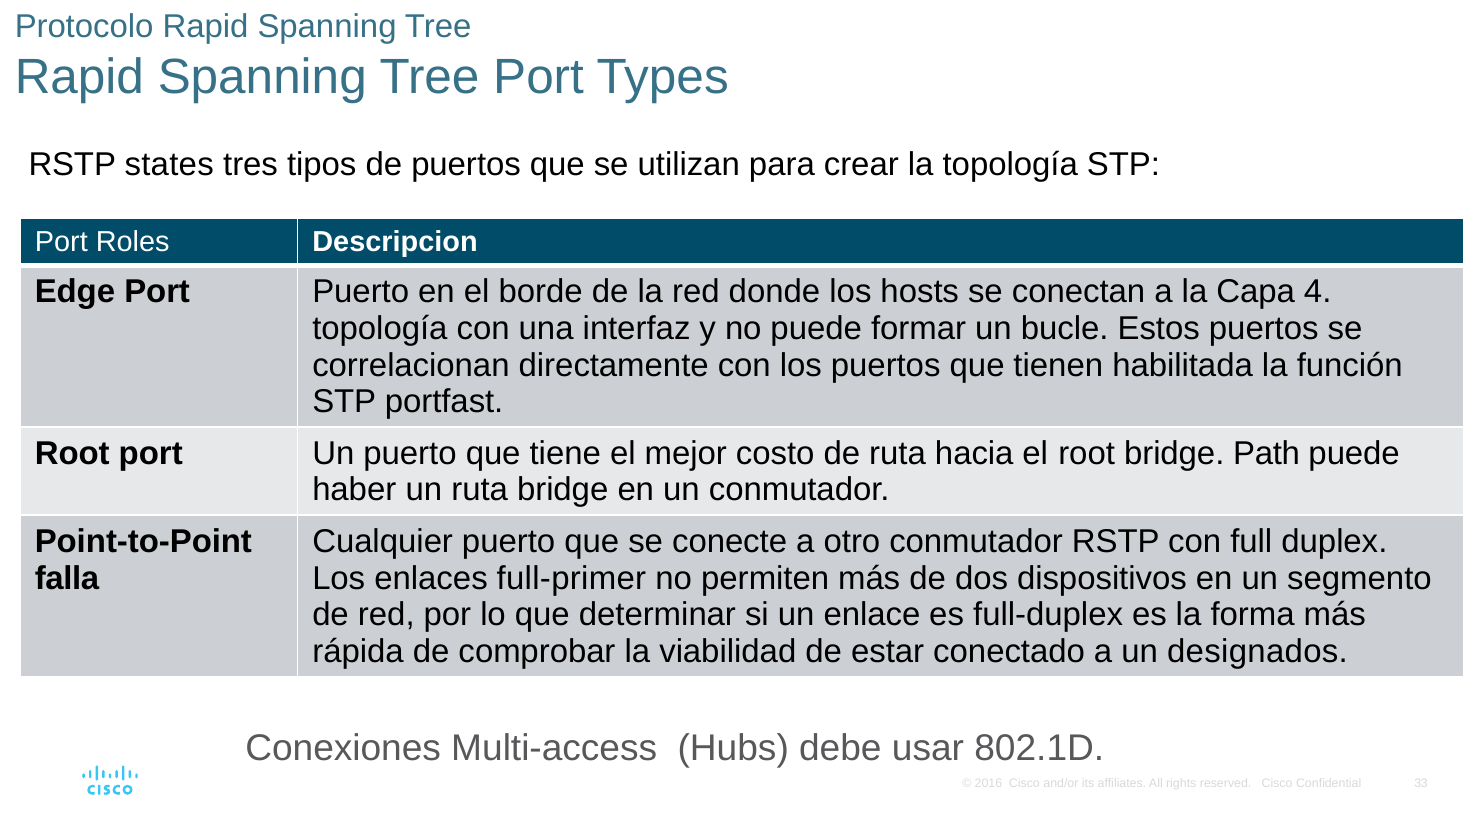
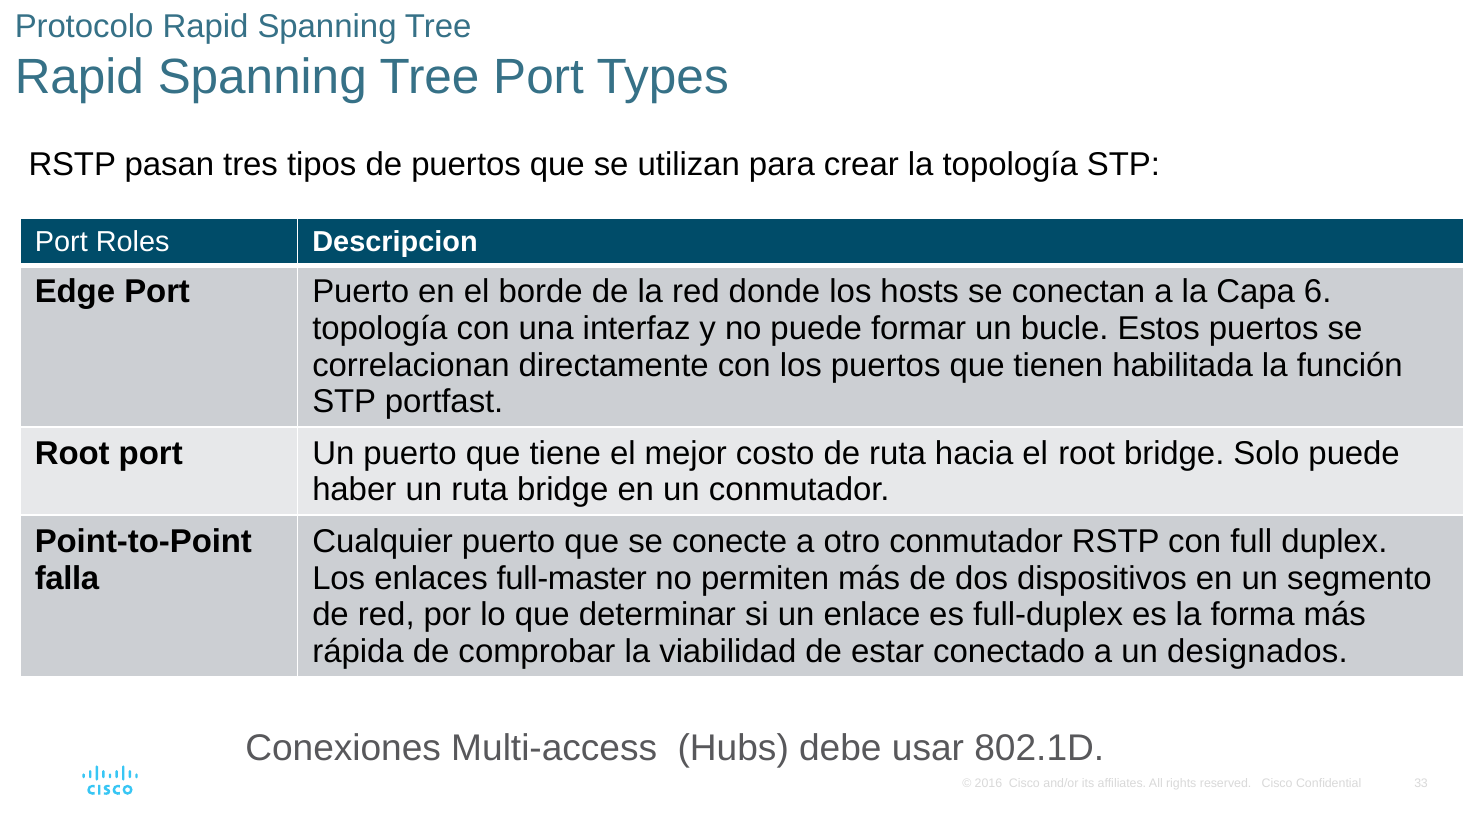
states: states -> pasan
4: 4 -> 6
Path: Path -> Solo
full-primer: full-primer -> full-master
